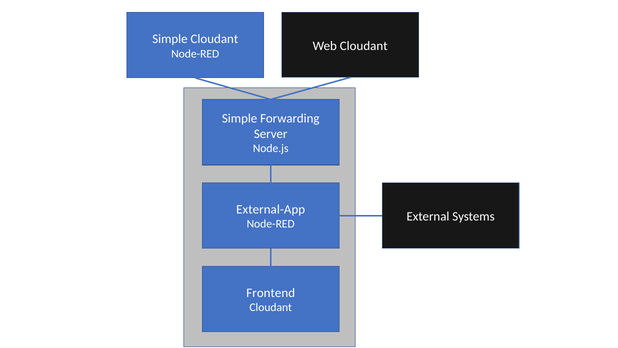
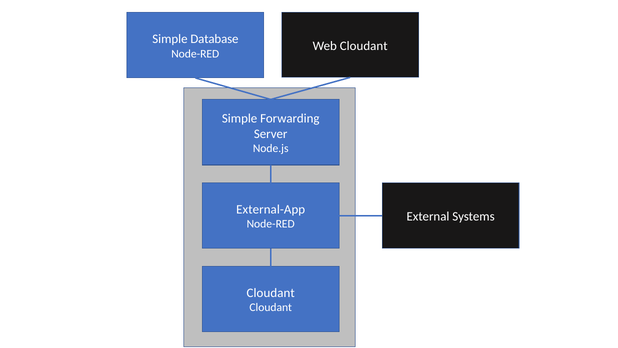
Simple Cloudant: Cloudant -> Database
Frontend at (271, 293): Frontend -> Cloudant
